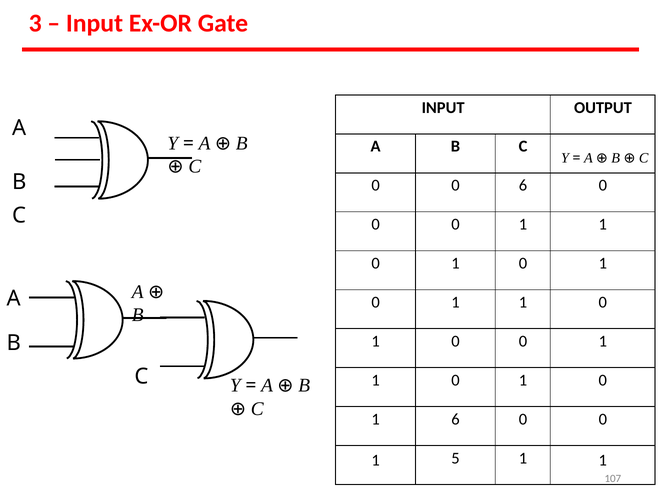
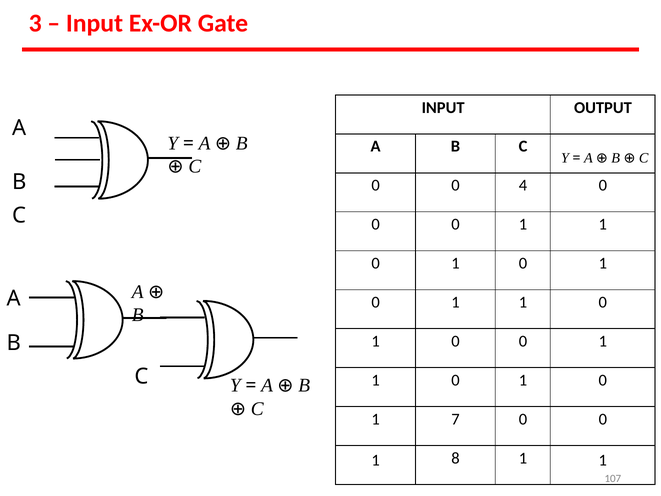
0 6: 6 -> 4
1 6: 6 -> 7
5: 5 -> 8
